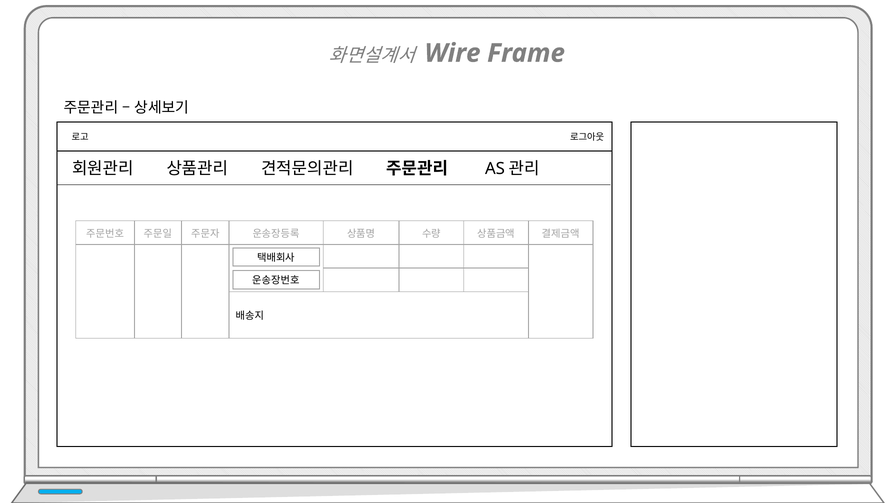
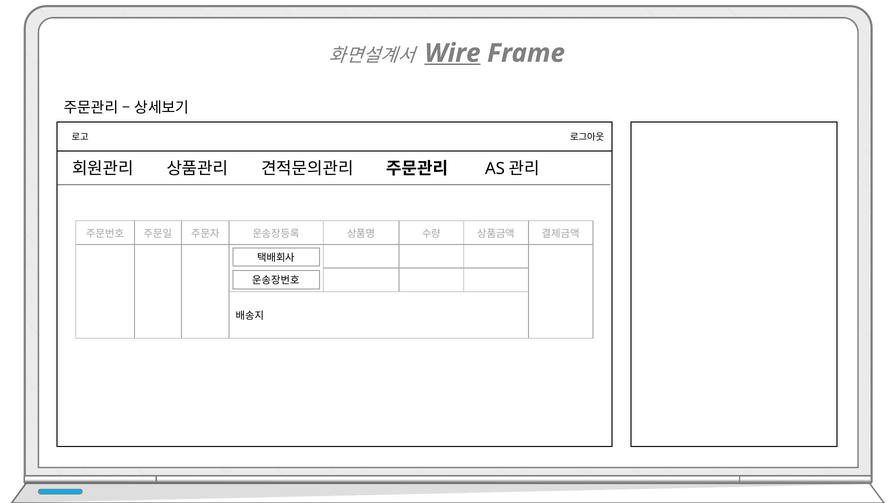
Wire underline: none -> present
